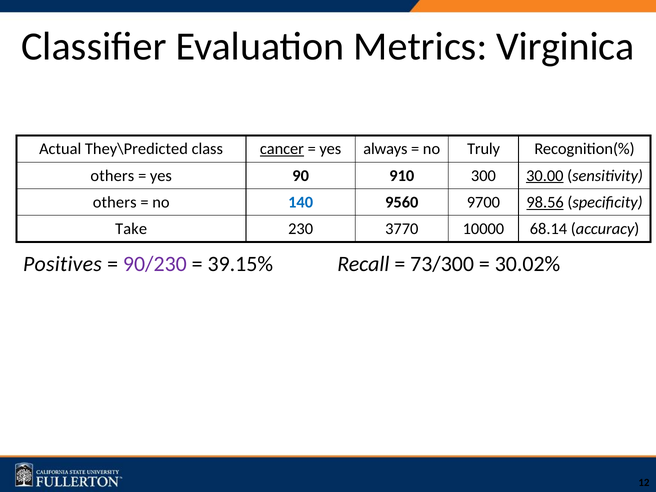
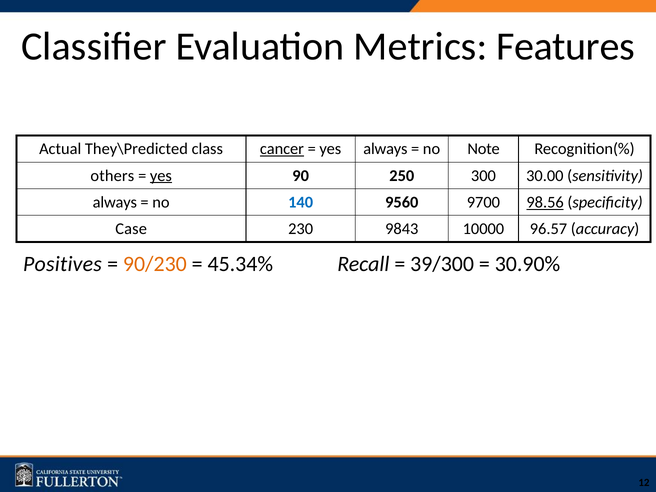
Virginica: Virginica -> Features
Truly: Truly -> Note
yes at (161, 176) underline: none -> present
910: 910 -> 250
30.00 underline: present -> none
others at (115, 202): others -> always
Take: Take -> Case
3770: 3770 -> 9843
68.14: 68.14 -> 96.57
90/230 colour: purple -> orange
39.15%: 39.15% -> 45.34%
73/300: 73/300 -> 39/300
30.02%: 30.02% -> 30.90%
